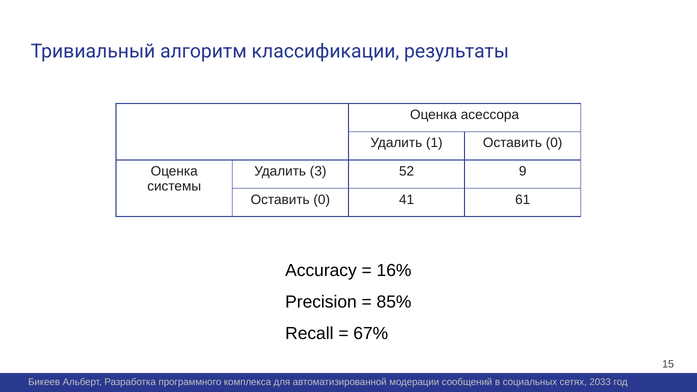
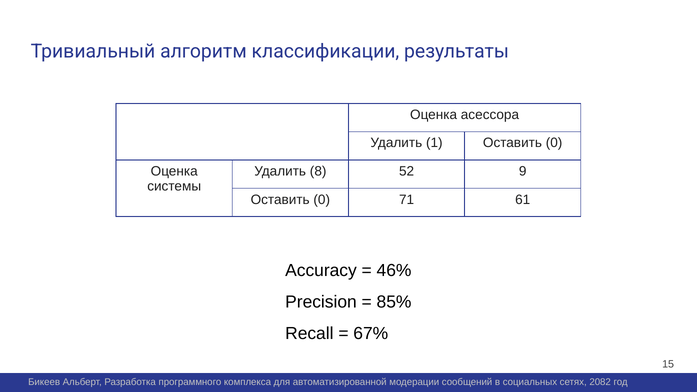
3: 3 -> 8
41: 41 -> 71
16%: 16% -> 46%
2033: 2033 -> 2082
